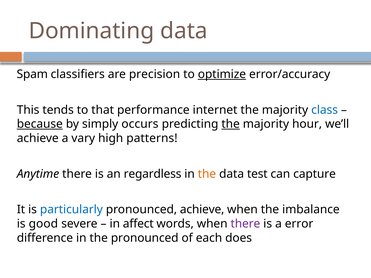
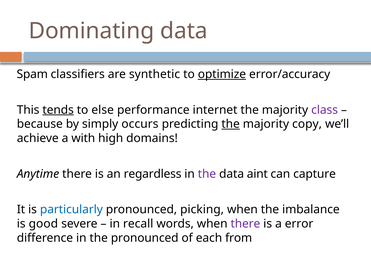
precision: precision -> synthetic
tends underline: none -> present
that: that -> else
class colour: blue -> purple
because underline: present -> none
hour: hour -> copy
vary: vary -> with
patterns: patterns -> domains
the at (207, 174) colour: orange -> purple
test: test -> aint
pronounced achieve: achieve -> picking
affect: affect -> recall
does: does -> from
